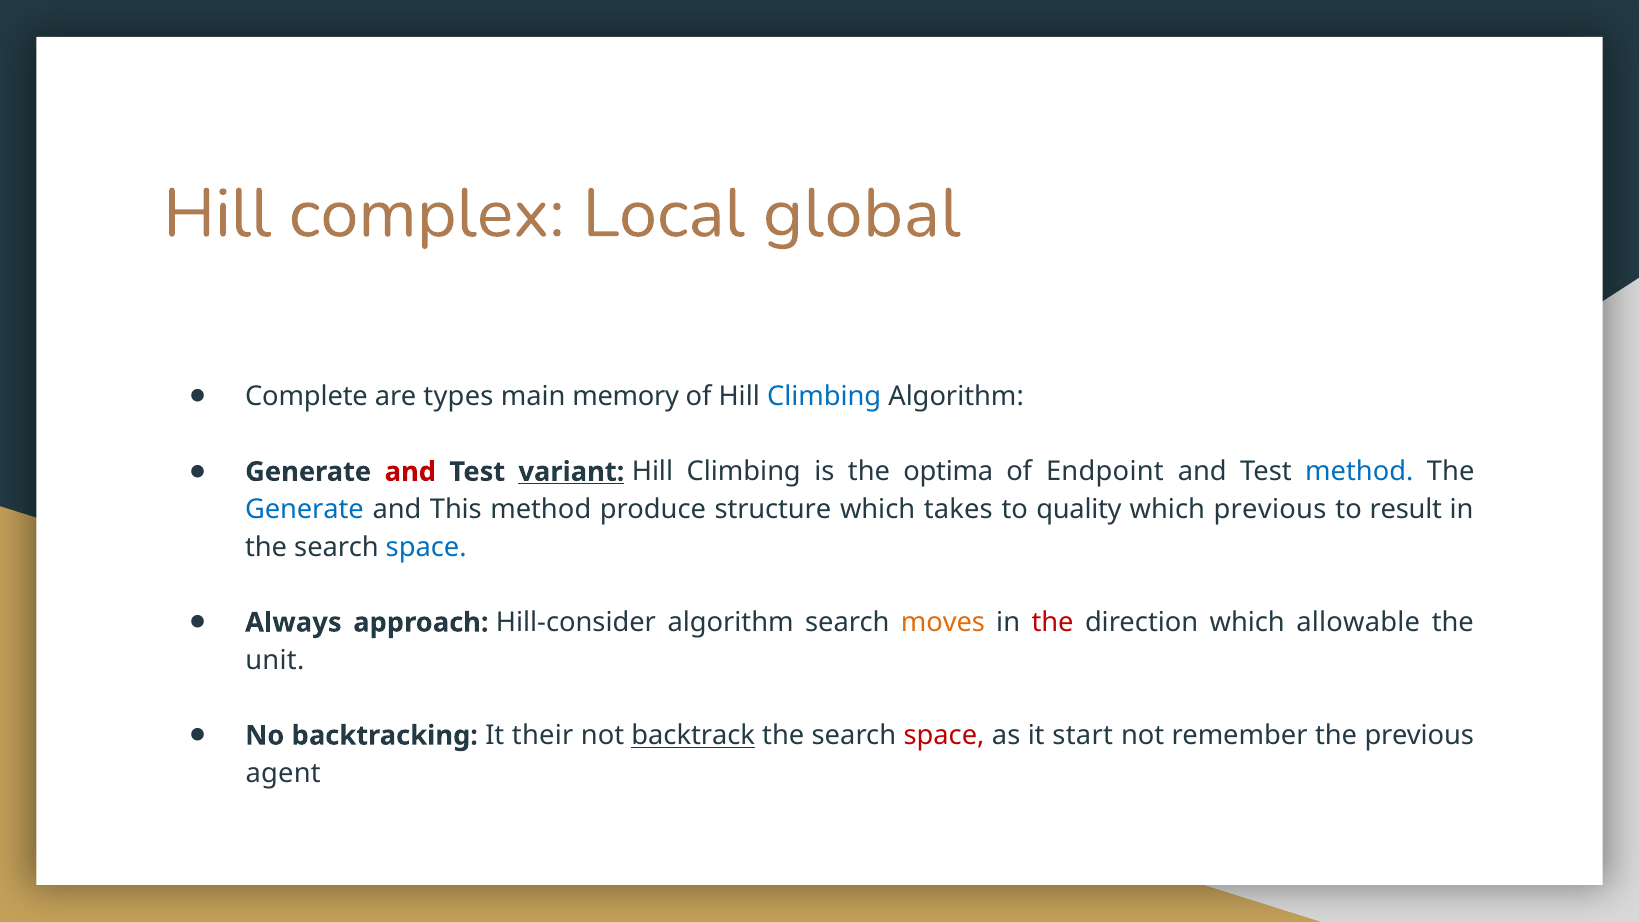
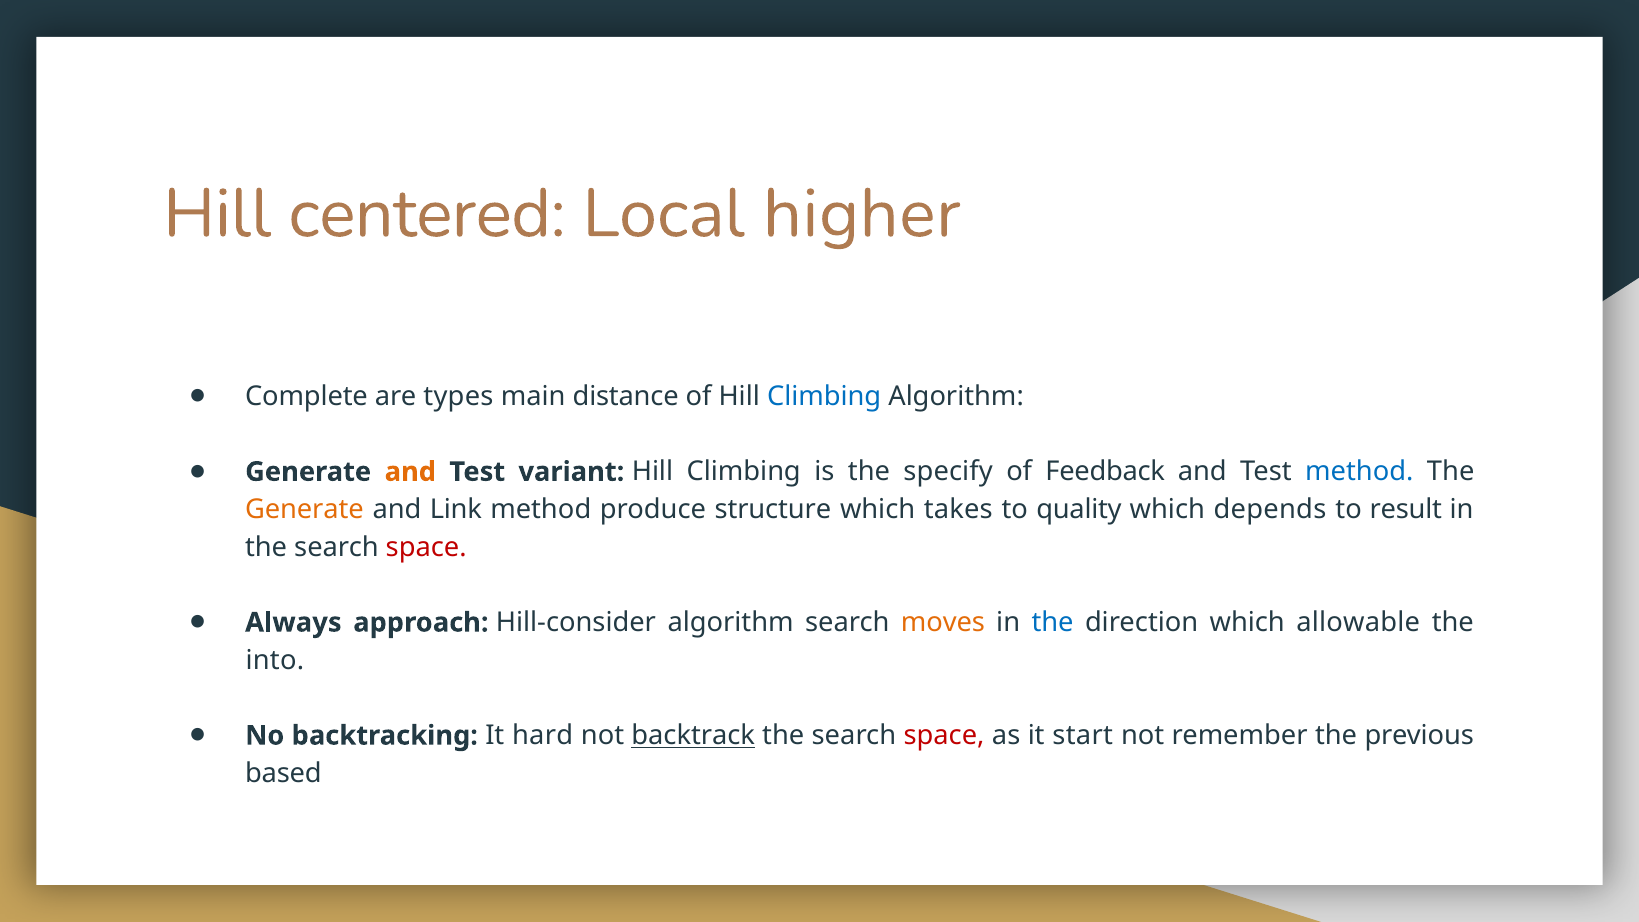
complex: complex -> centered
global: global -> higher
memory: memory -> distance
and at (410, 472) colour: red -> orange
variant underline: present -> none
optima: optima -> specify
Endpoint: Endpoint -> Feedback
Generate at (304, 509) colour: blue -> orange
This: This -> Link
which previous: previous -> depends
space at (426, 547) colour: blue -> red
the at (1053, 623) colour: red -> blue
unit: unit -> into
their: their -> hard
agent: agent -> based
